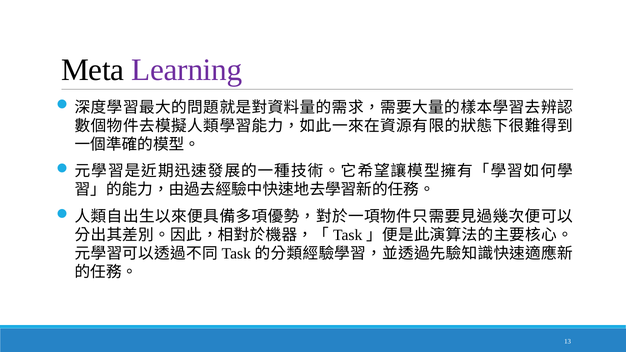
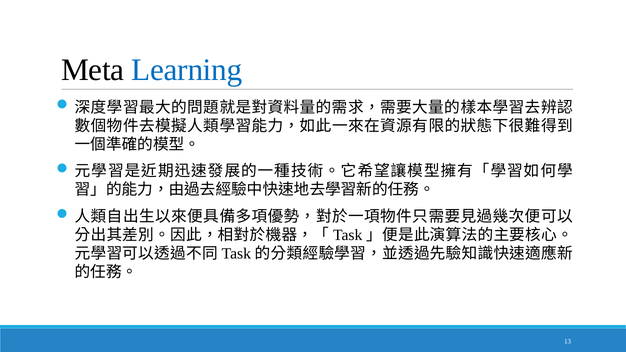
Learning colour: purple -> blue
